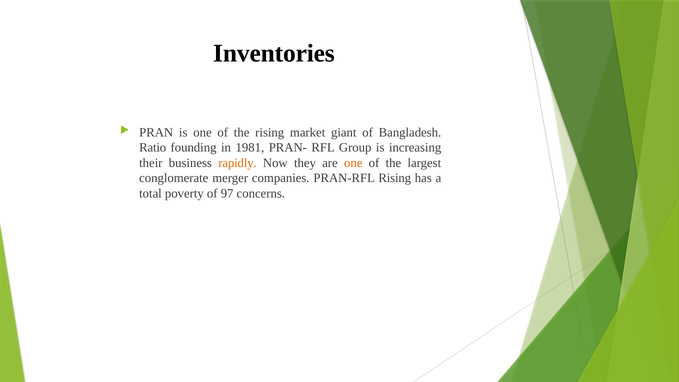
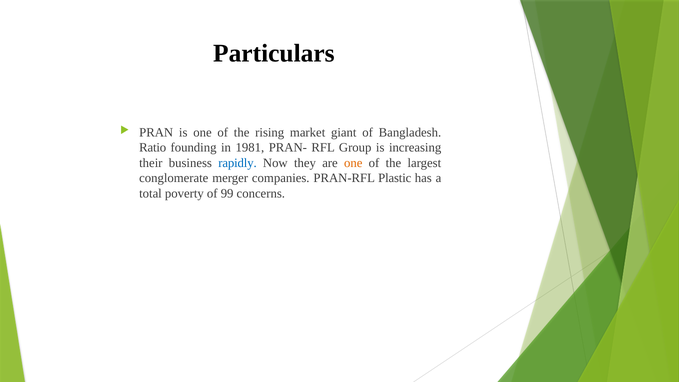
Inventories: Inventories -> Particulars
rapidly colour: orange -> blue
PRAN-RFL Rising: Rising -> Plastic
97: 97 -> 99
